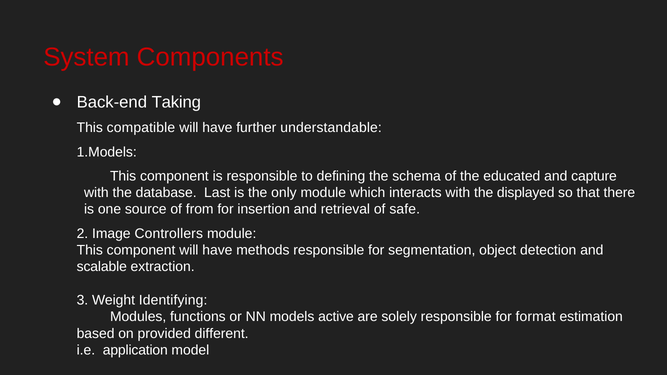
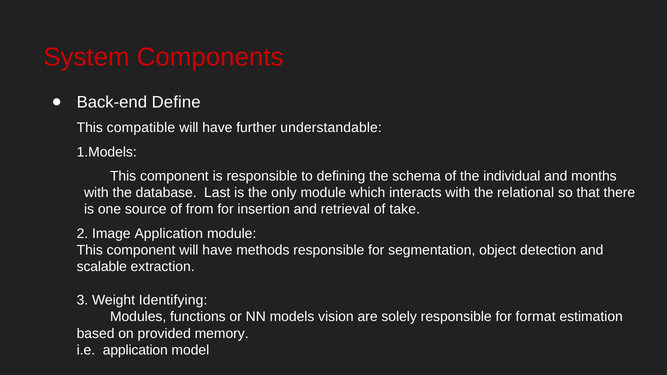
Taking: Taking -> Define
educated: educated -> individual
capture: capture -> months
displayed: displayed -> relational
safe: safe -> take
Image Controllers: Controllers -> Application
active: active -> vision
different: different -> memory
